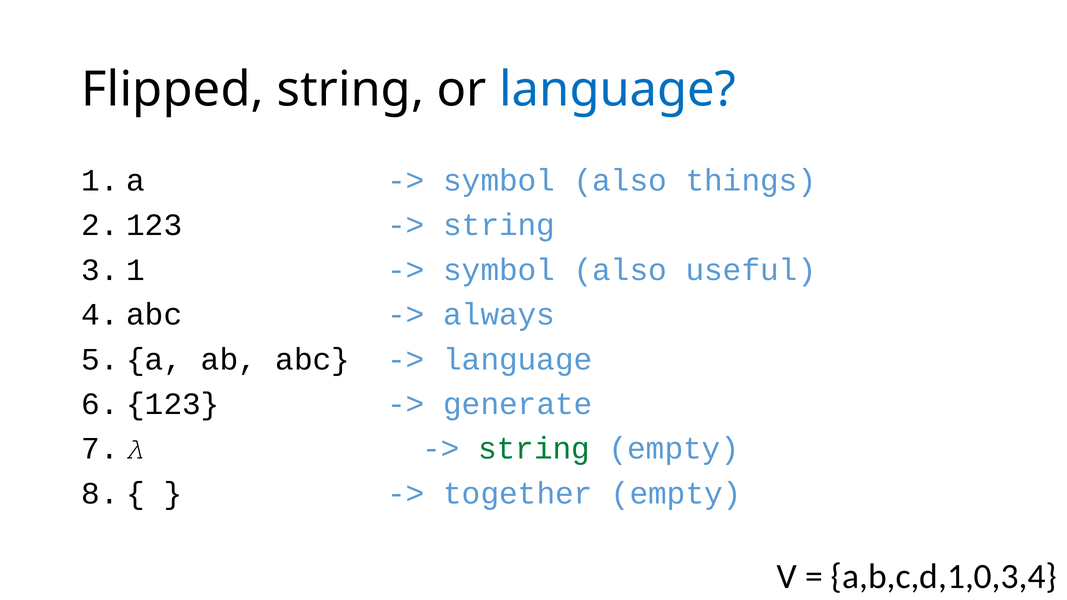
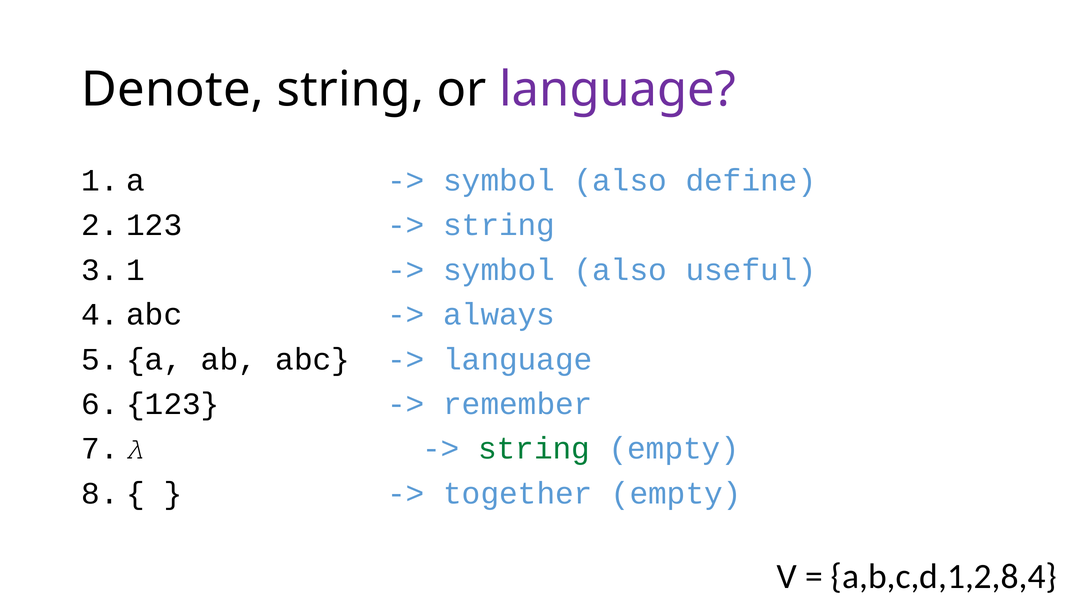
Flipped: Flipped -> Denote
language at (618, 90) colour: blue -> purple
things: things -> define
generate: generate -> remember
a,b,c,d,1,0,3,4: a,b,c,d,1,0,3,4 -> a,b,c,d,1,2,8,4
